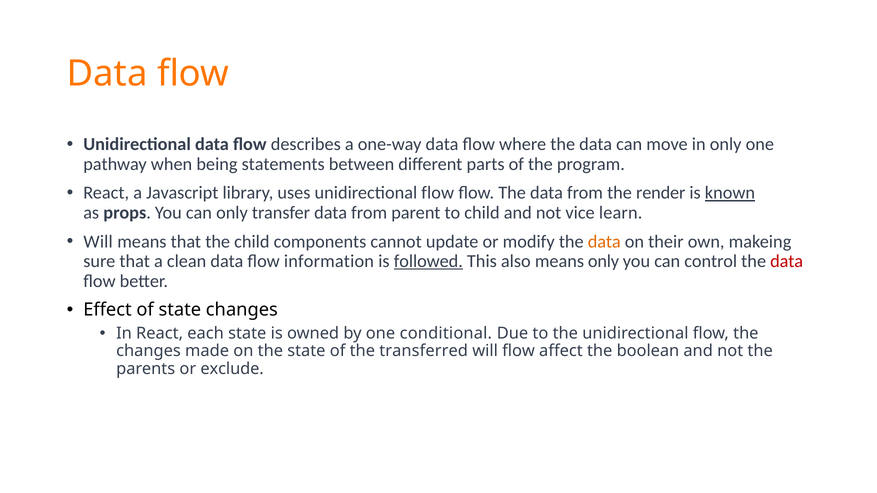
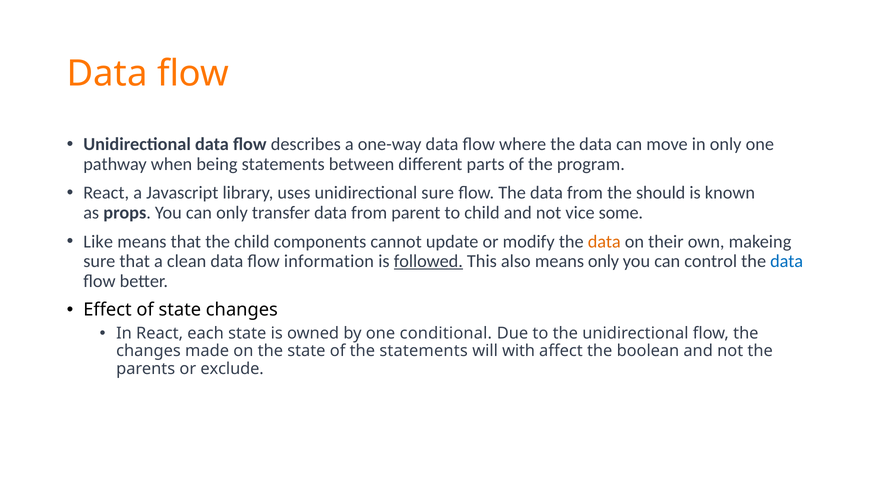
uses unidirectional flow: flow -> sure
render: render -> should
known underline: present -> none
learn: learn -> some
Will at (98, 242): Will -> Like
data at (787, 261) colour: red -> blue
the transferred: transferred -> statements
will flow: flow -> with
